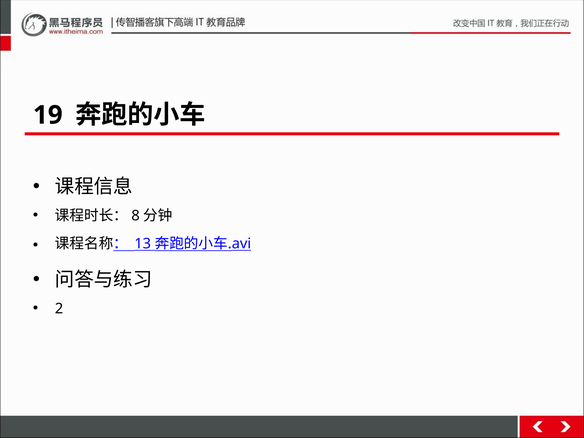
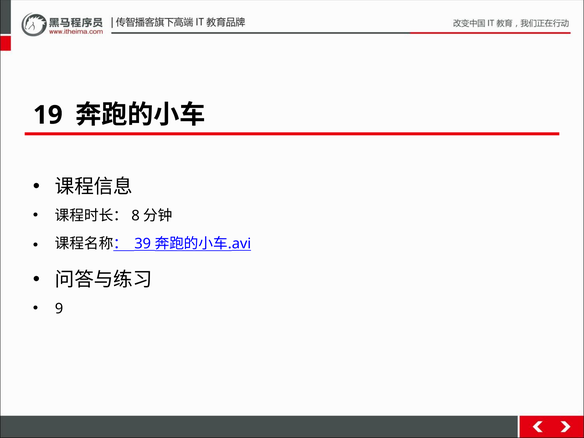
13: 13 -> 39
2: 2 -> 9
